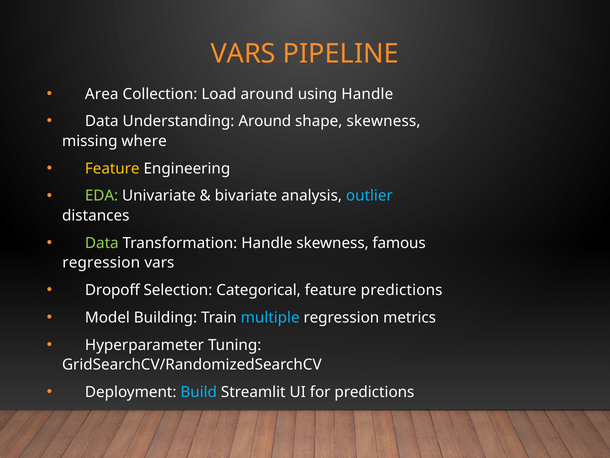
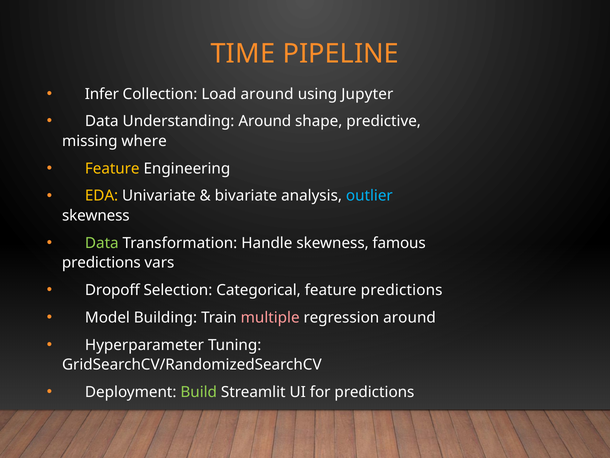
VARS at (243, 54): VARS -> TIME
Area: Area -> Infer
using Handle: Handle -> Jupyter
shape skewness: skewness -> predictive
EDA colour: light green -> yellow
distances at (96, 215): distances -> skewness
regression at (101, 263): regression -> predictions
multiple colour: light blue -> pink
regression metrics: metrics -> around
Build colour: light blue -> light green
